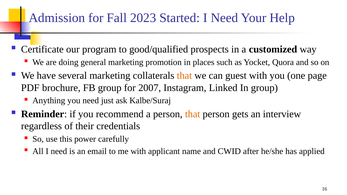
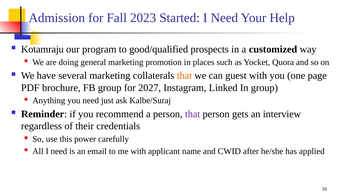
Certificate: Certificate -> Kotamraju
2007: 2007 -> 2027
that at (193, 114) colour: orange -> purple
